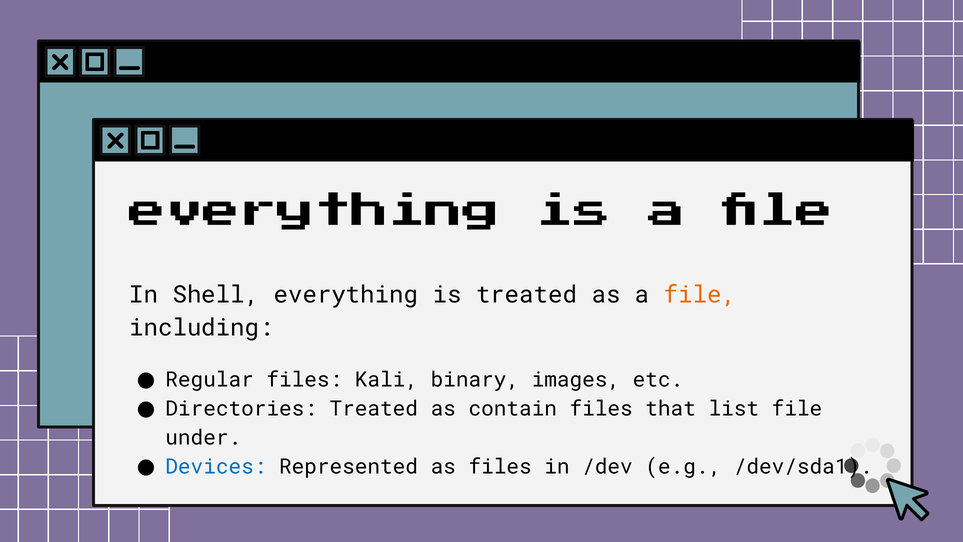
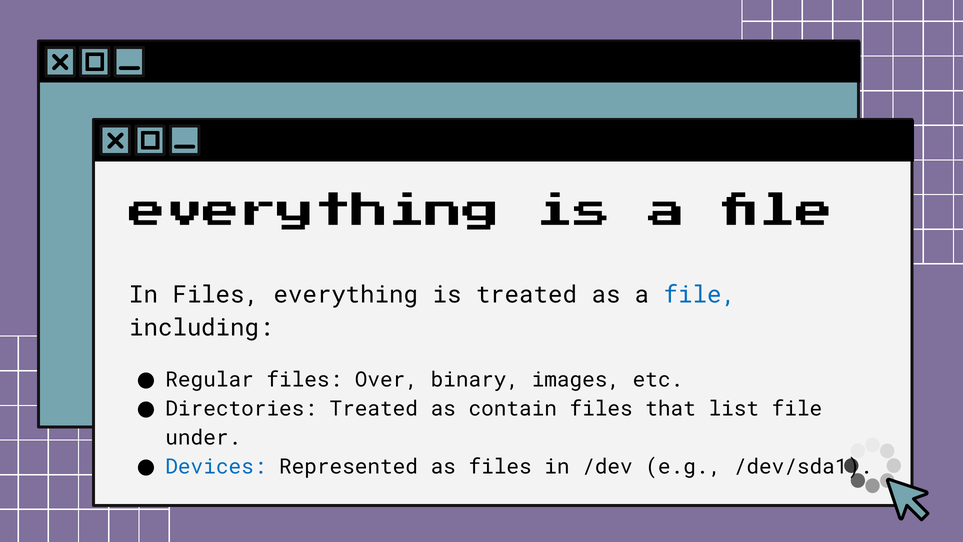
In Shell: Shell -> Files
file at (700, 294) colour: orange -> blue
Kali: Kali -> Over
